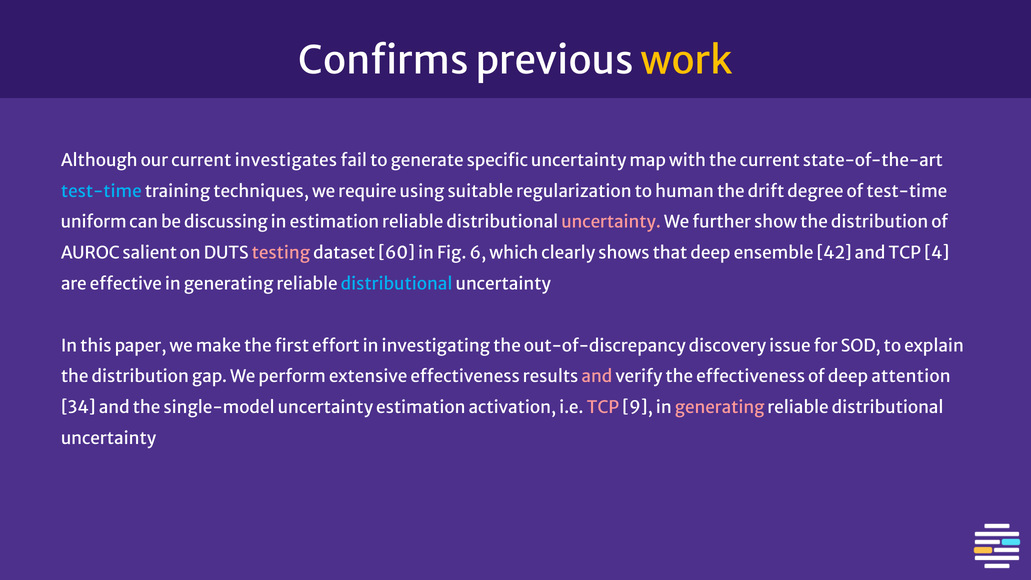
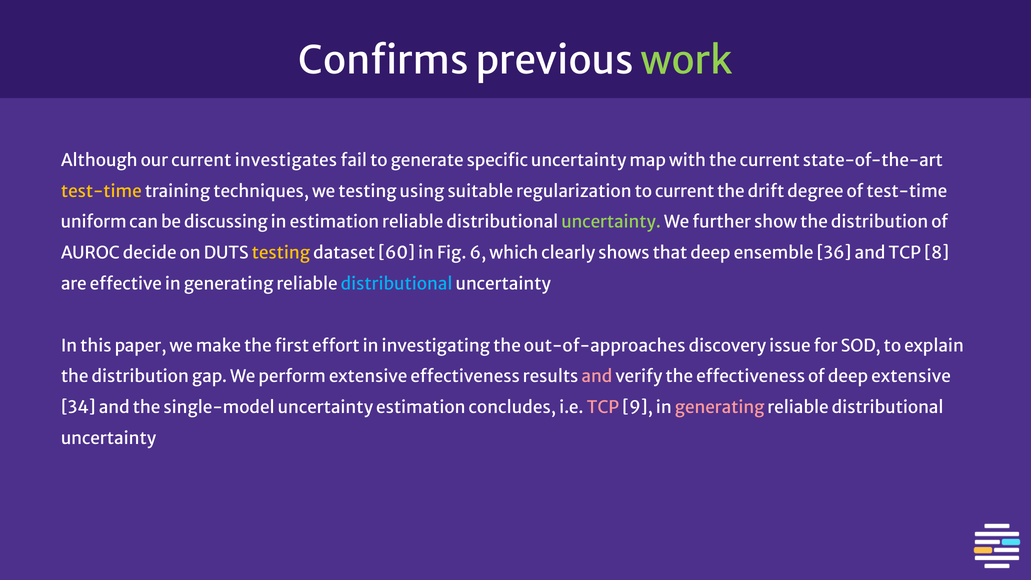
work colour: yellow -> light green
test-time at (101, 191) colour: light blue -> yellow
we require: require -> testing
to human: human -> current
uncertainty at (611, 222) colour: pink -> light green
salient: salient -> decide
testing at (281, 253) colour: pink -> yellow
42: 42 -> 36
4: 4 -> 8
out-of-discrepancy: out-of-discrepancy -> out-of-approaches
deep attention: attention -> extensive
activation: activation -> concludes
